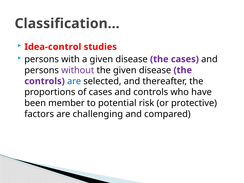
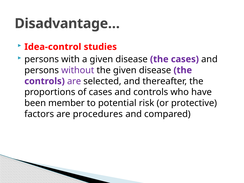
Classification…: Classification… -> Disadvantage…
are at (74, 81) colour: blue -> purple
challenging: challenging -> procedures
